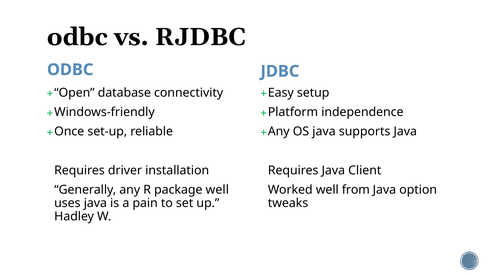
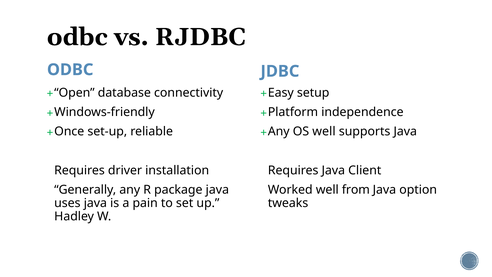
OS java: java -> well
package well: well -> java
